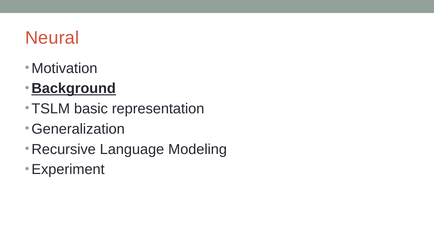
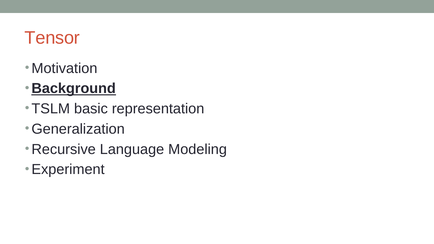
Neural: Neural -> Tensor
